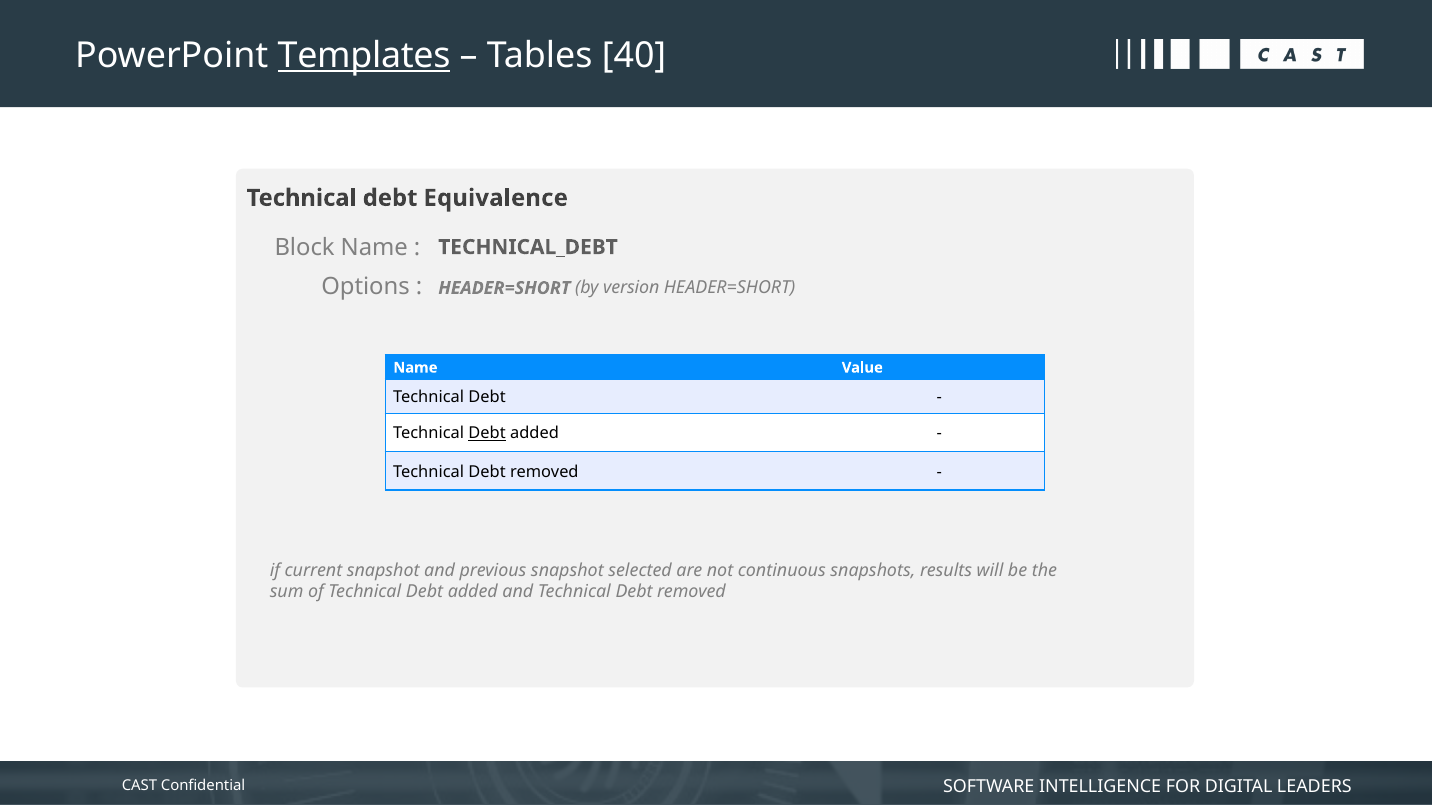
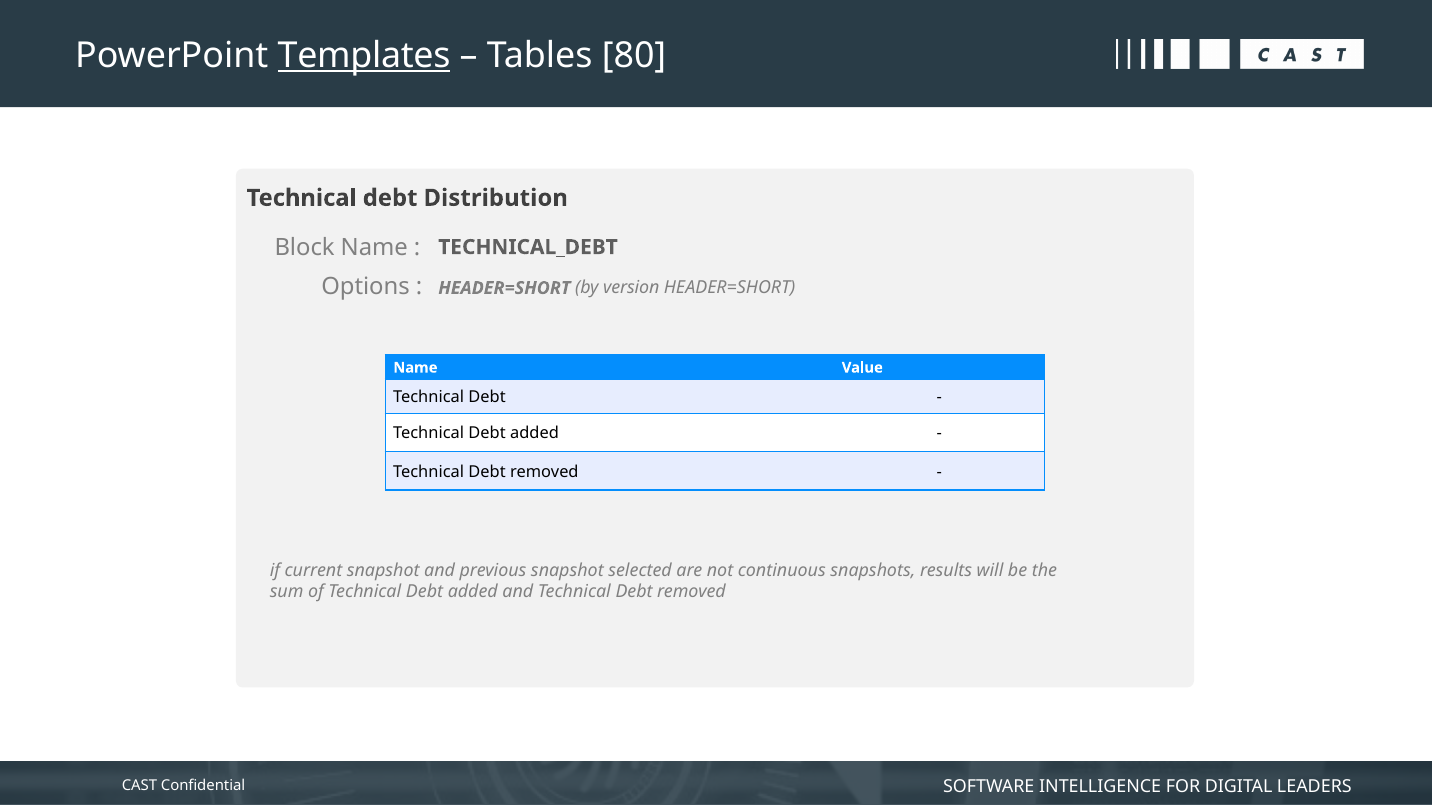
40: 40 -> 80
Equivalence: Equivalence -> Distribution
Debt at (487, 434) underline: present -> none
